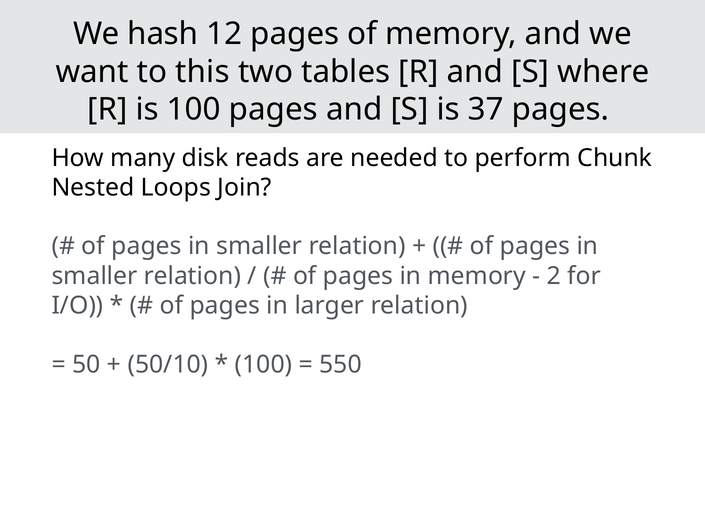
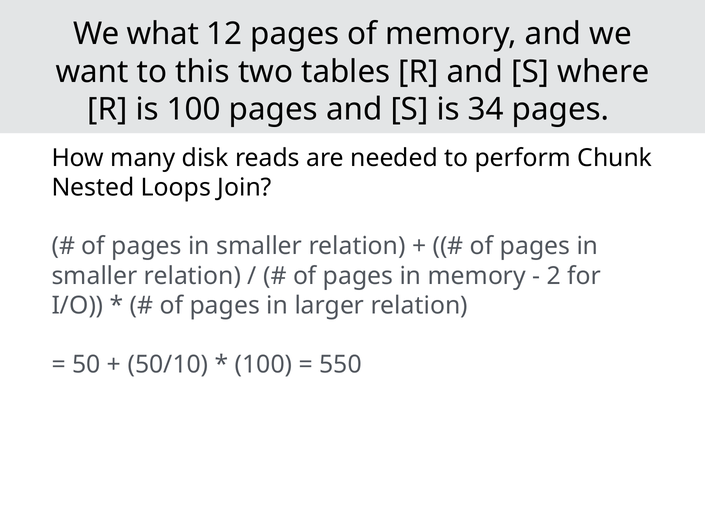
hash: hash -> what
37: 37 -> 34
